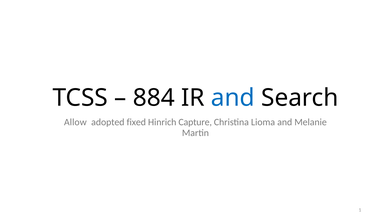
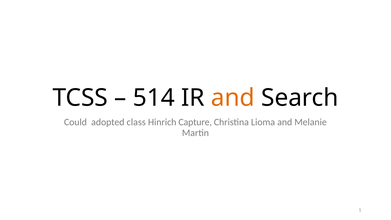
884: 884 -> 514
and at (233, 98) colour: blue -> orange
Allow: Allow -> Could
fixed: fixed -> class
